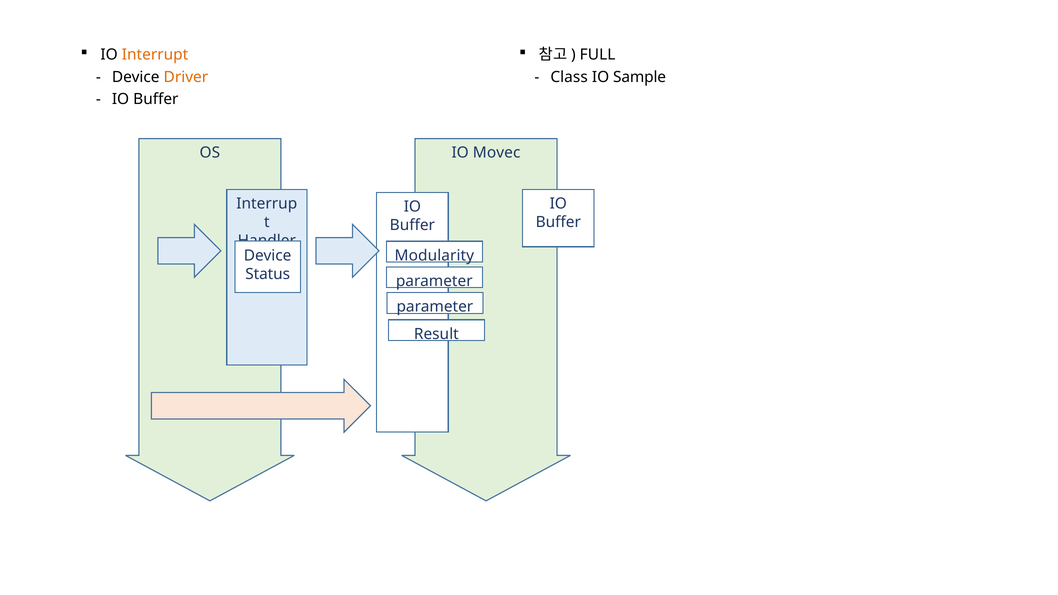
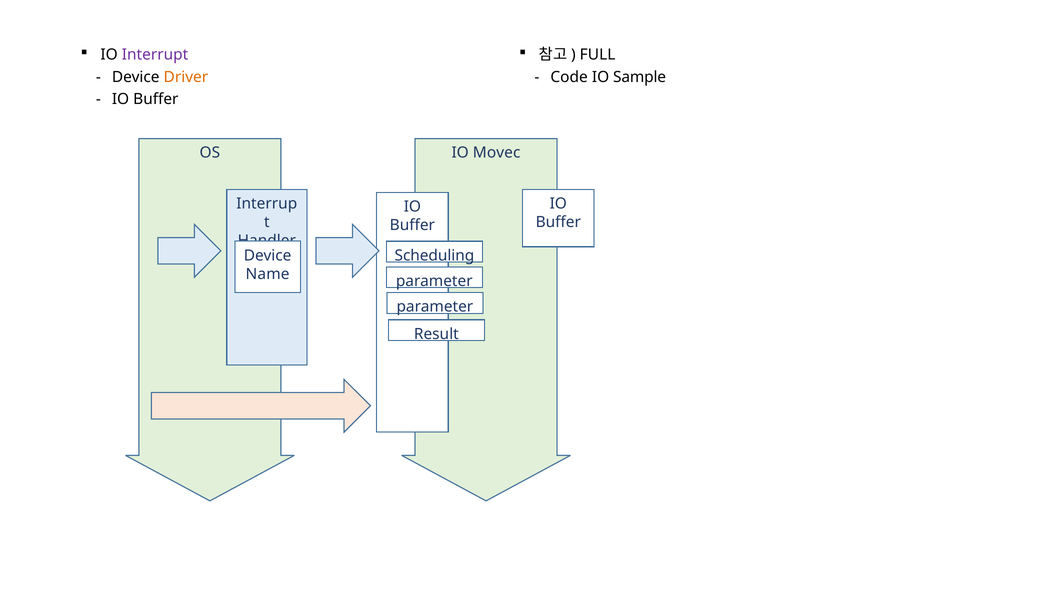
Interrupt colour: orange -> purple
Class: Class -> Code
Modularity: Modularity -> Scheduling
Status: Status -> Name
